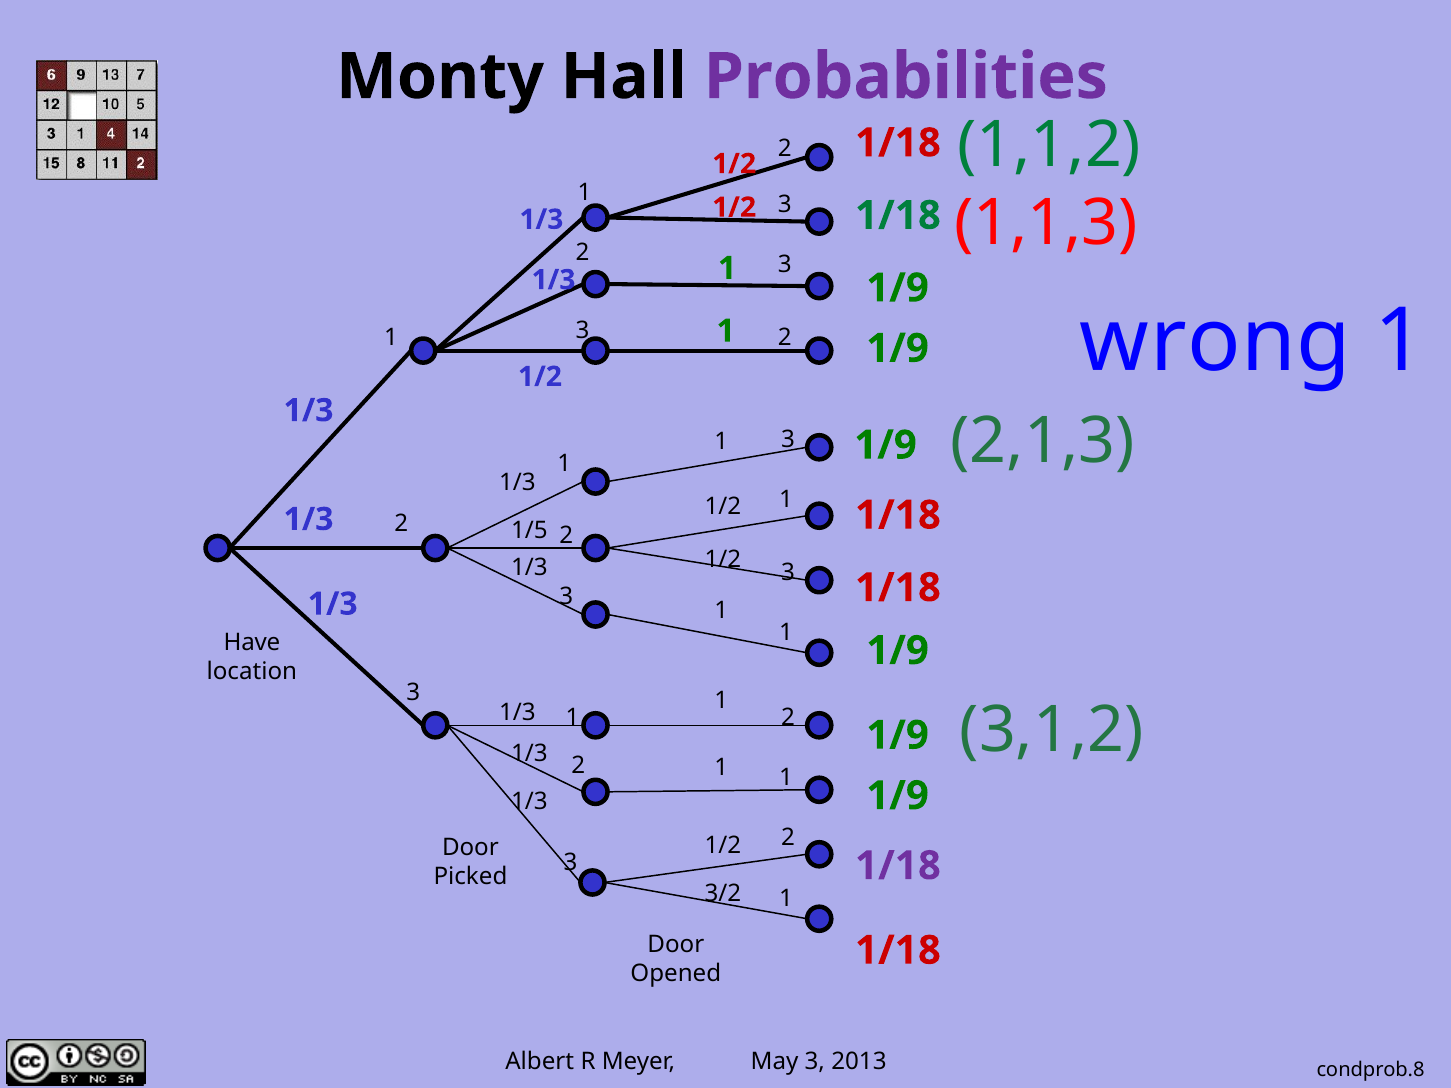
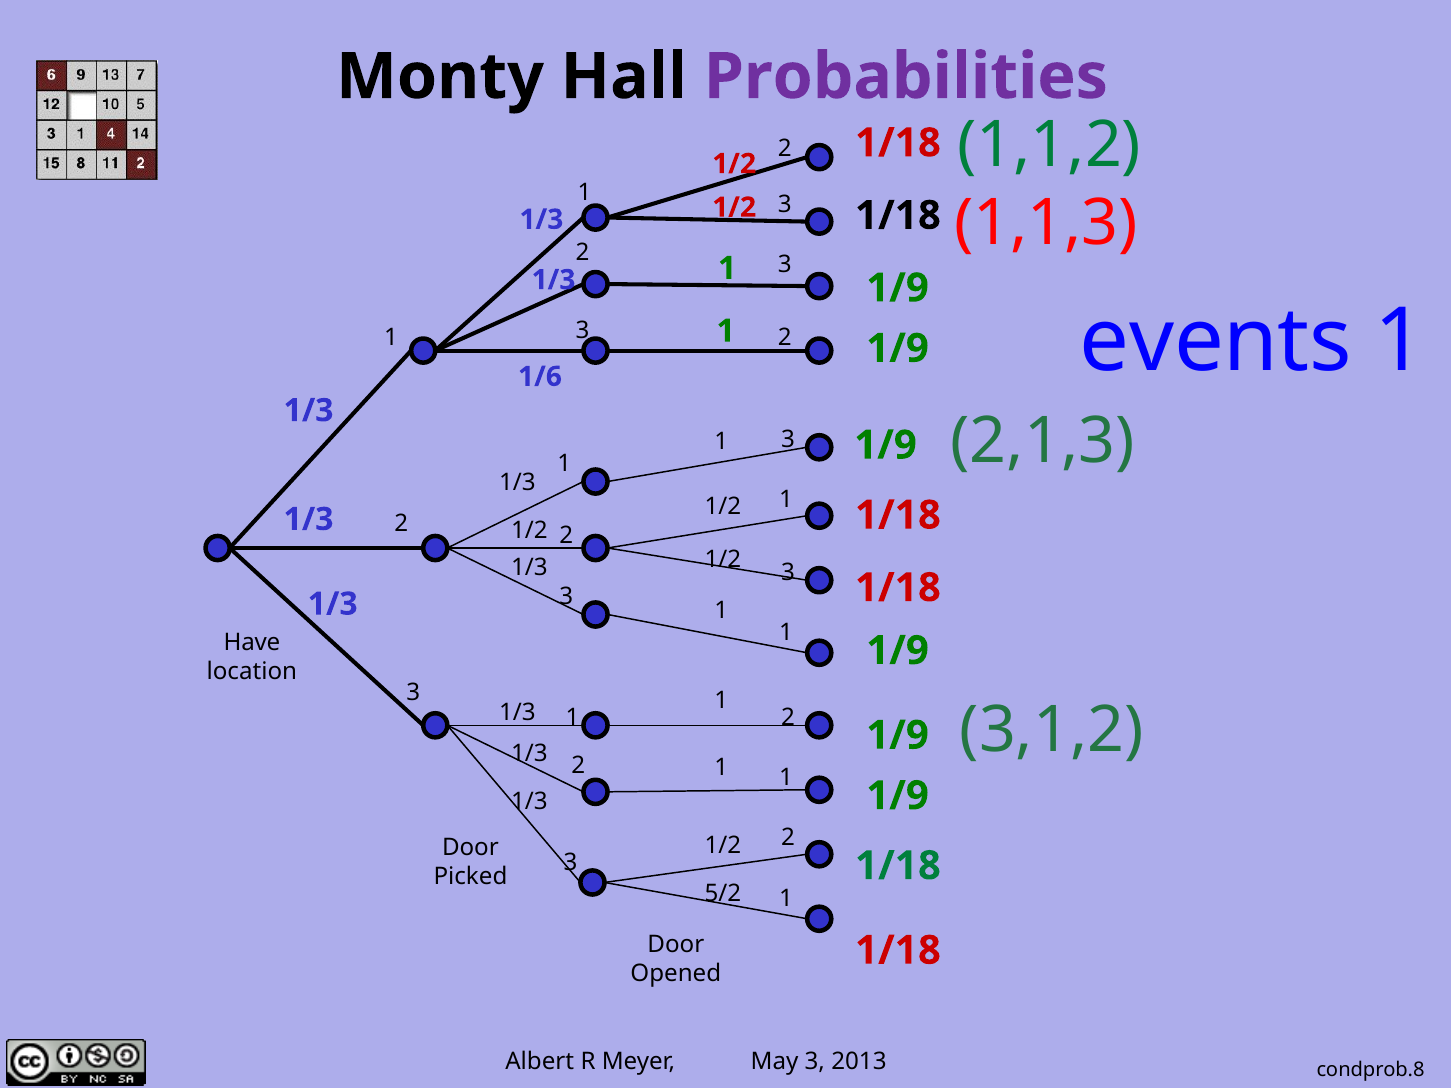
1/18 at (898, 216) colour: green -> black
wrong: wrong -> events
1/2 at (540, 377): 1/2 -> 1/6
1/5 at (529, 531): 1/5 -> 1/2
1/18 at (898, 866) colour: purple -> green
3/2: 3/2 -> 5/2
